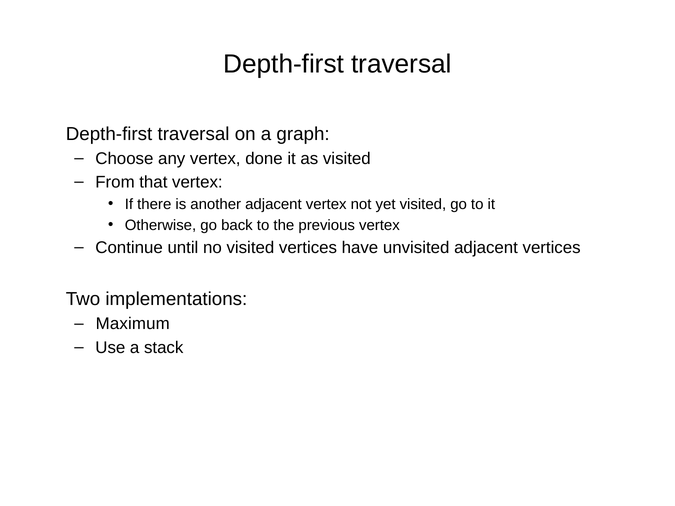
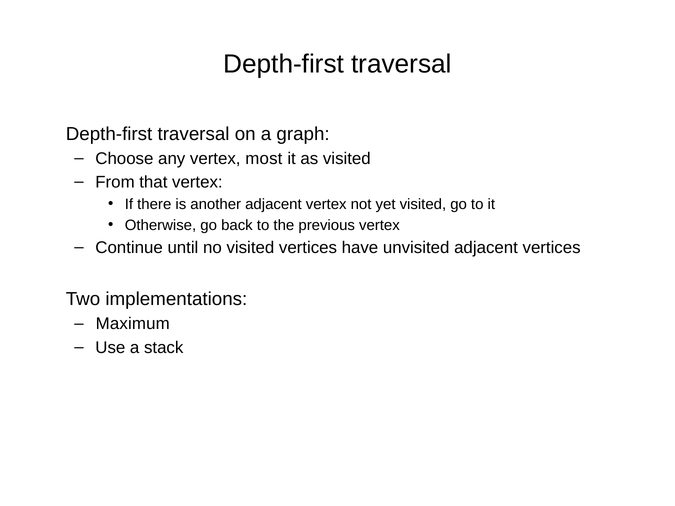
done: done -> most
